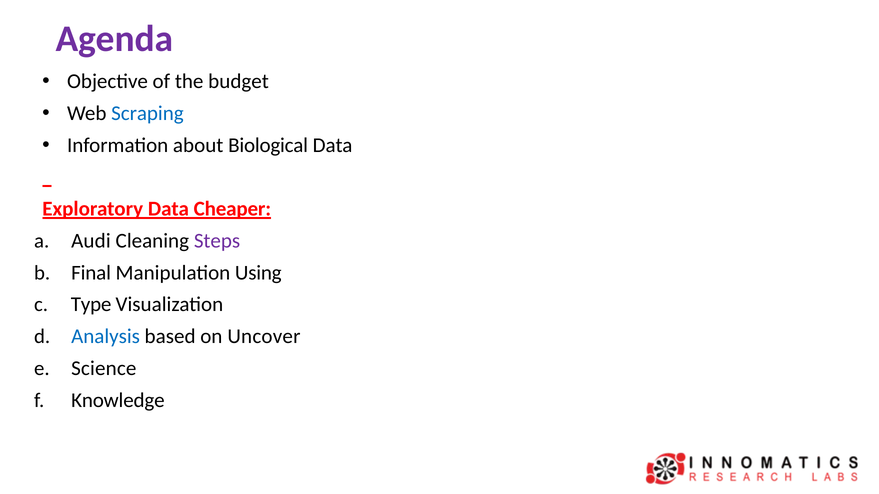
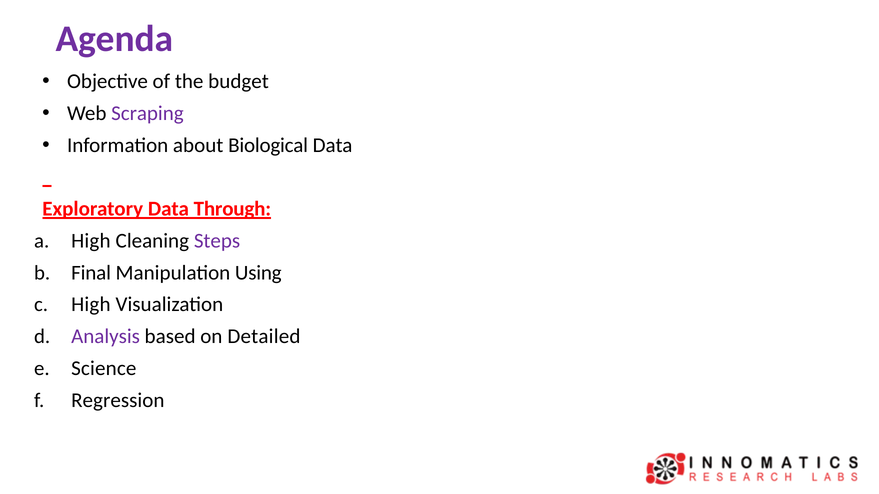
Scraping colour: blue -> purple
Cheaper: Cheaper -> Through
Audi at (91, 241): Audi -> High
Type at (91, 305): Type -> High
Analysis colour: blue -> purple
Uncover: Uncover -> Detailed
Knowledge: Knowledge -> Regression
